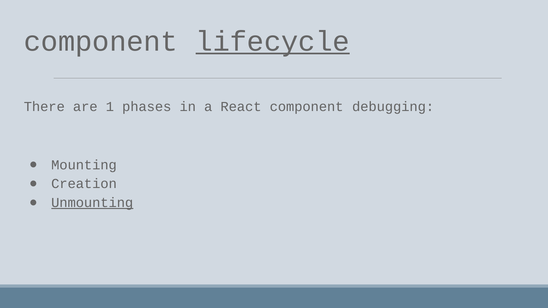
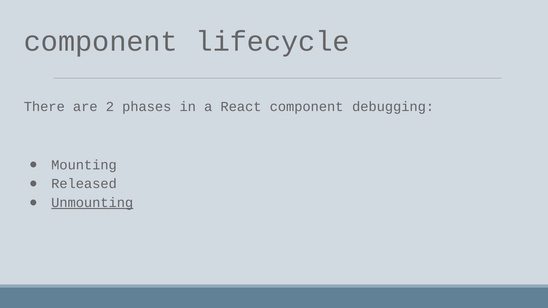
lifecycle underline: present -> none
1: 1 -> 2
Creation: Creation -> Released
